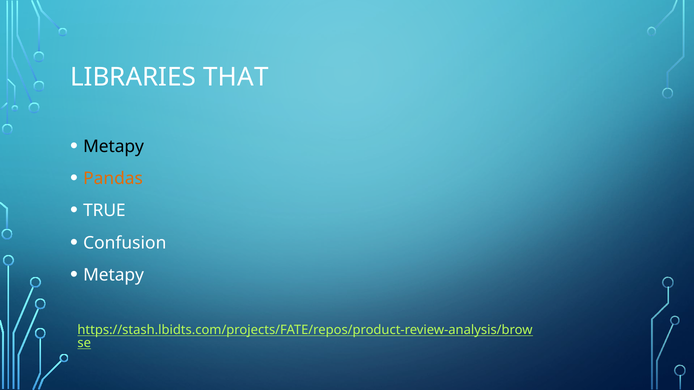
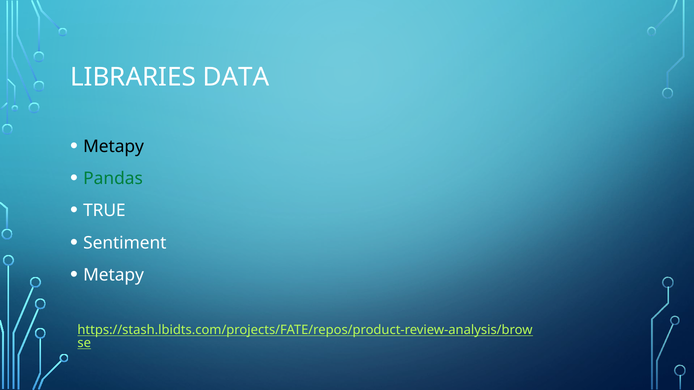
THAT: THAT -> DATA
Pandas colour: orange -> green
Confusion: Confusion -> Sentiment
